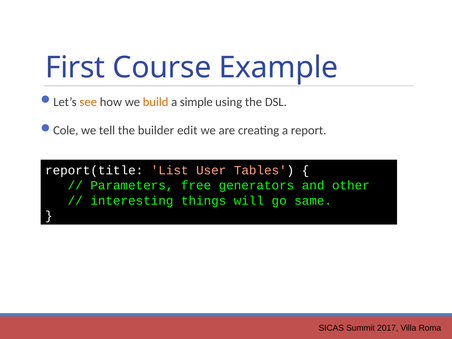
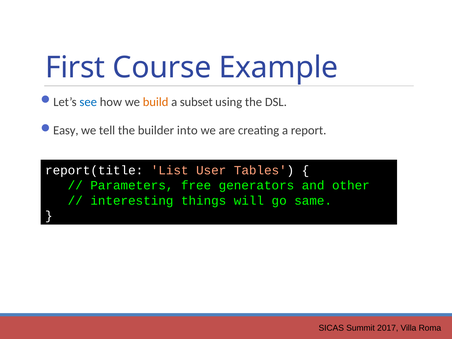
see colour: orange -> blue
simple: simple -> subset
Cole: Cole -> Easy
edit: edit -> into
